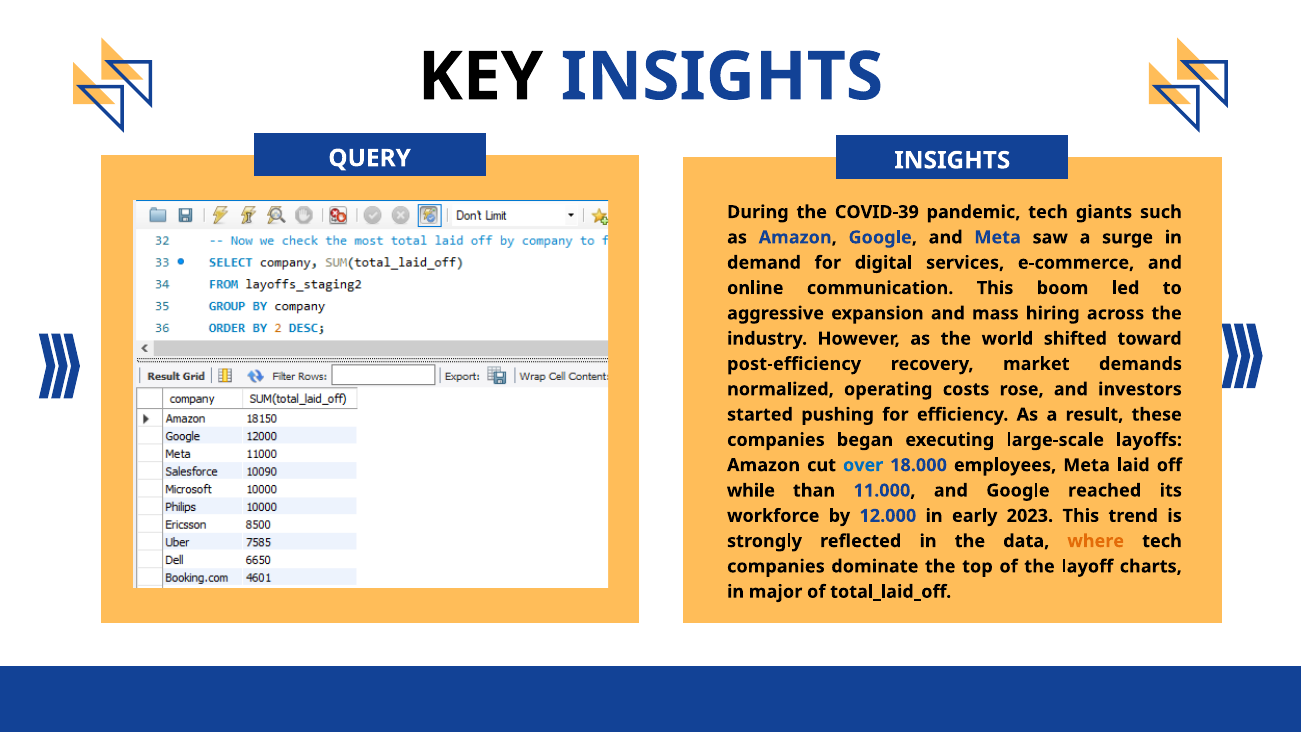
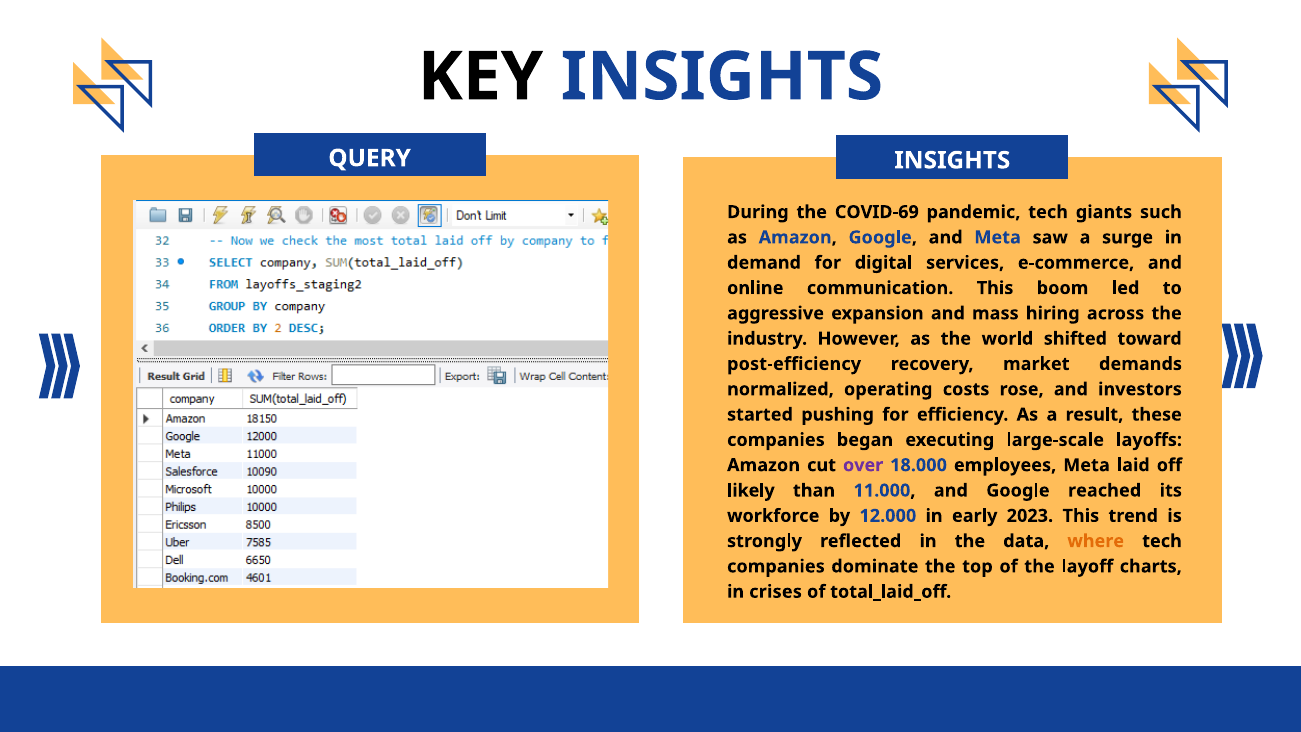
COVID-39: COVID-39 -> COVID-69
over colour: blue -> purple
while: while -> likely
major: major -> crises
